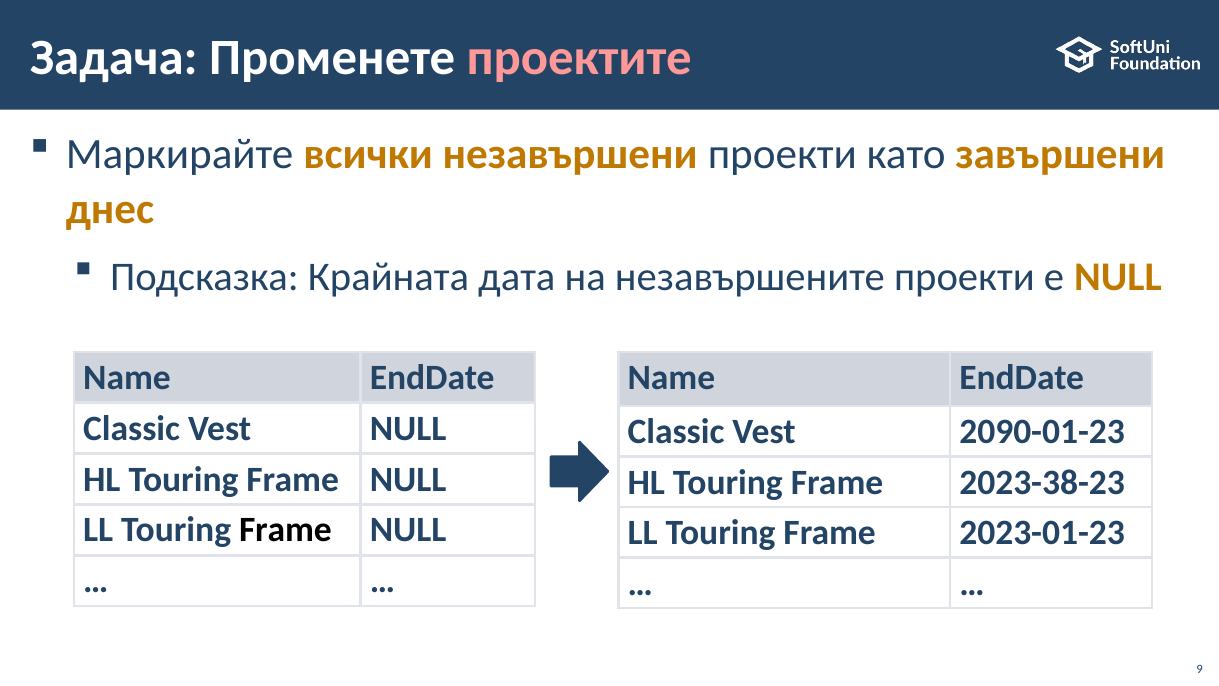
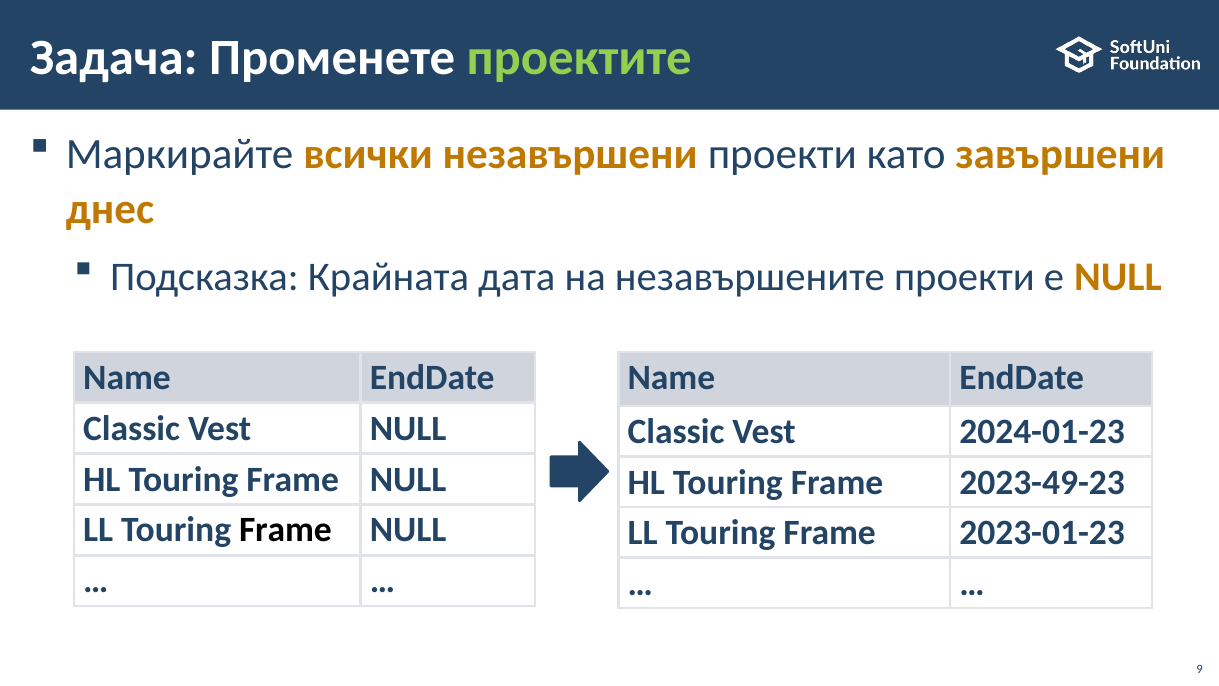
проектите colour: pink -> light green
2090-01-23: 2090-01-23 -> 2024-01-23
2023-38-23: 2023-38-23 -> 2023-49-23
